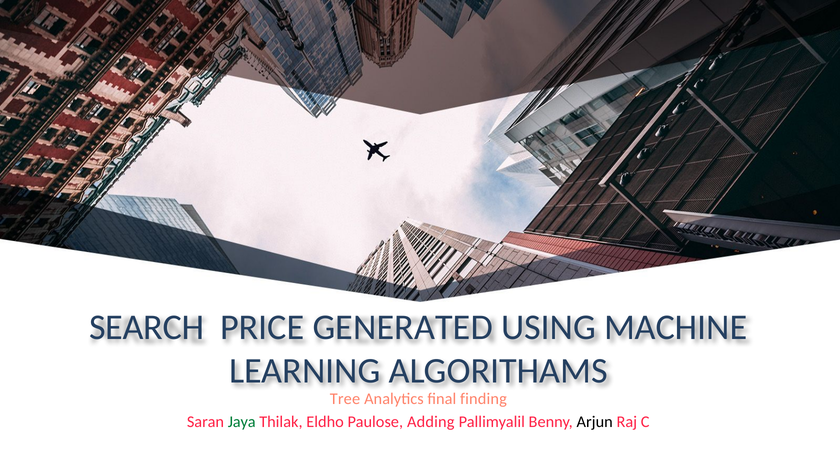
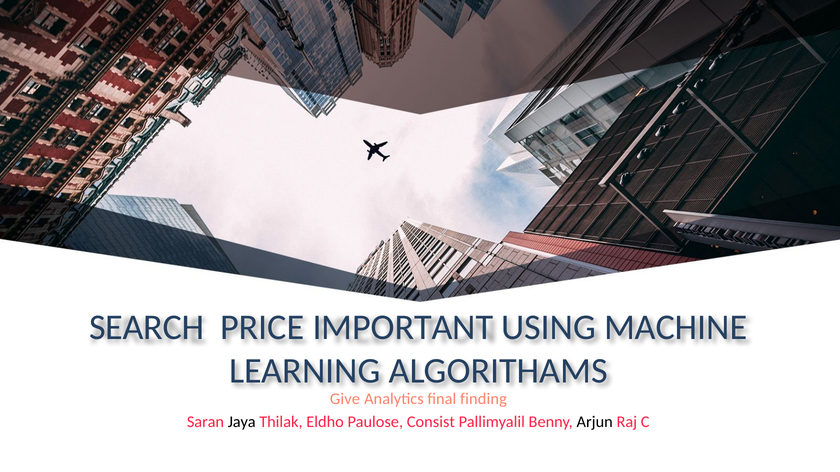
GENERATED: GENERATED -> IMPORTANT
Tree: Tree -> Give
Jaya colour: green -> black
Adding: Adding -> Consist
